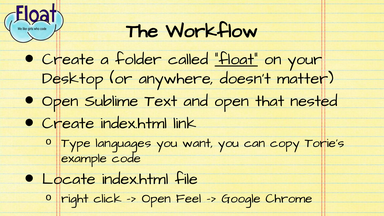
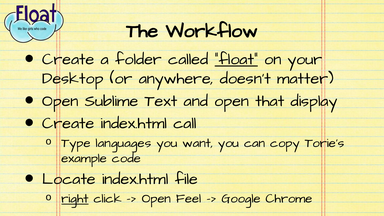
nested: nested -> display
link: link -> call
right underline: none -> present
